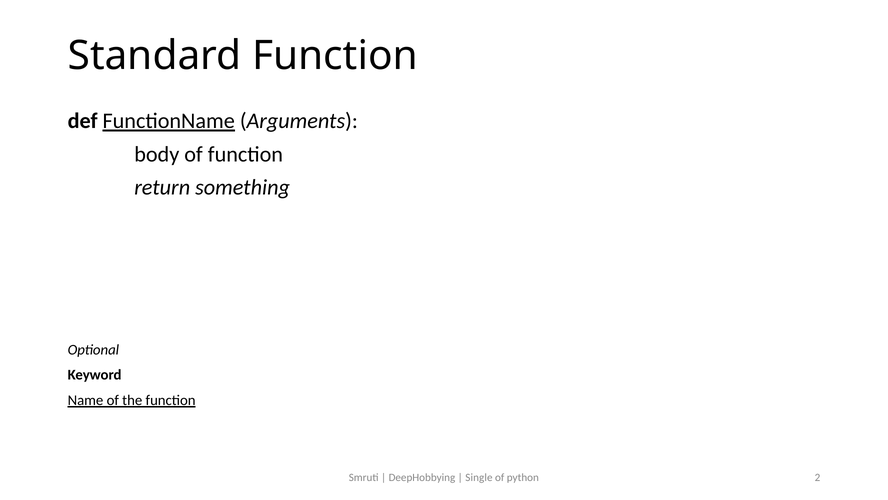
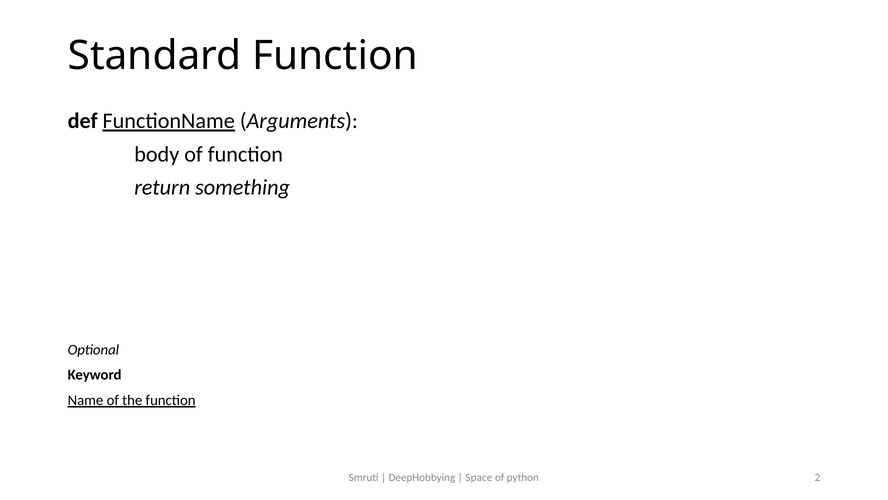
Single: Single -> Space
